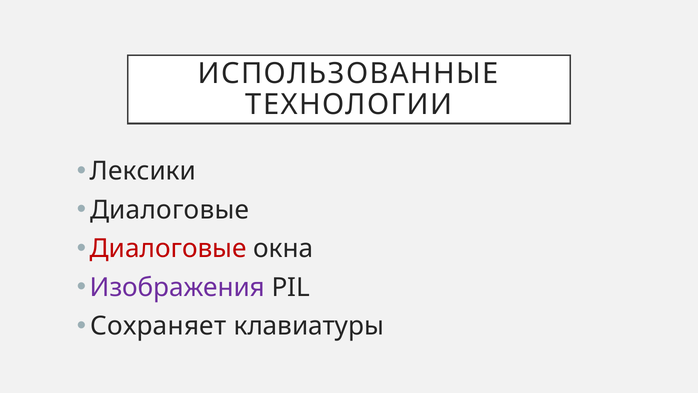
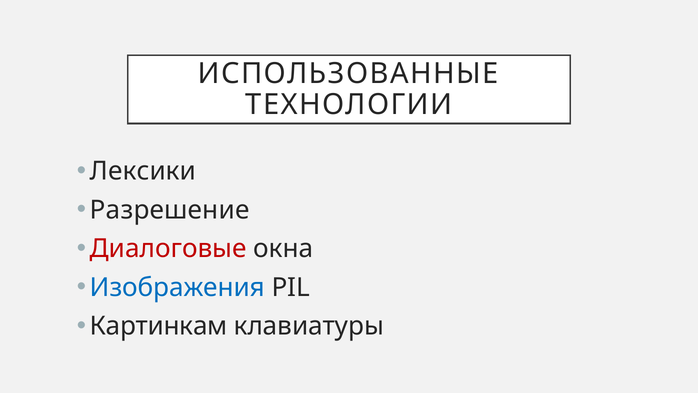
Диалоговые at (170, 210): Диалоговые -> Разрешение
Изображения colour: purple -> blue
Сохраняет: Сохраняет -> Картинкам
